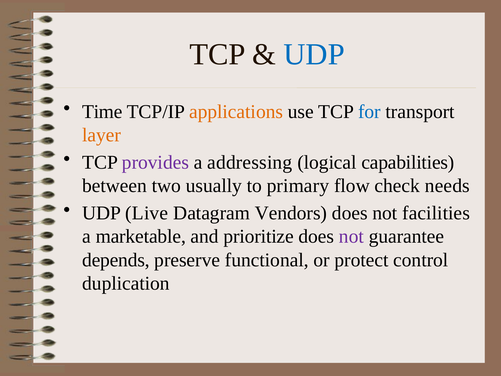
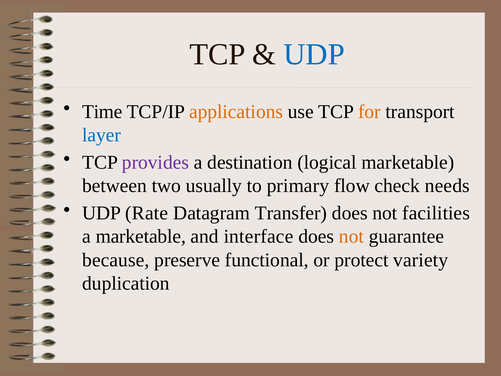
for colour: blue -> orange
layer colour: orange -> blue
addressing: addressing -> destination
logical capabilities: capabilities -> marketable
Live: Live -> Rate
Vendors: Vendors -> Transfer
prioritize: prioritize -> interface
not at (351, 236) colour: purple -> orange
depends: depends -> because
control: control -> variety
